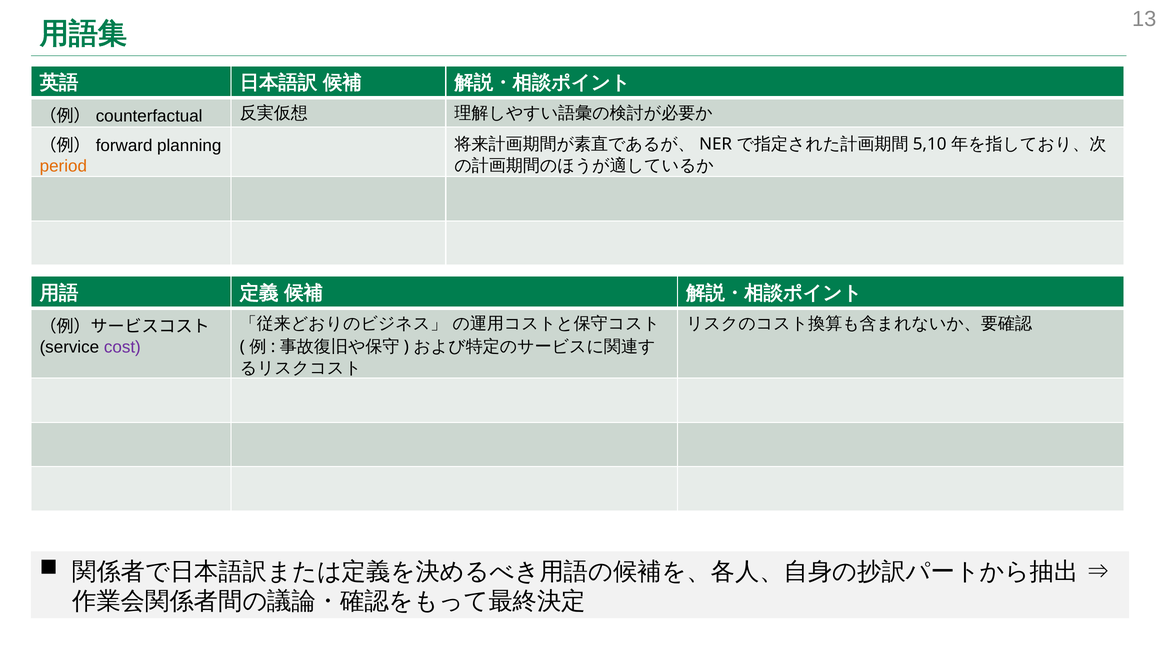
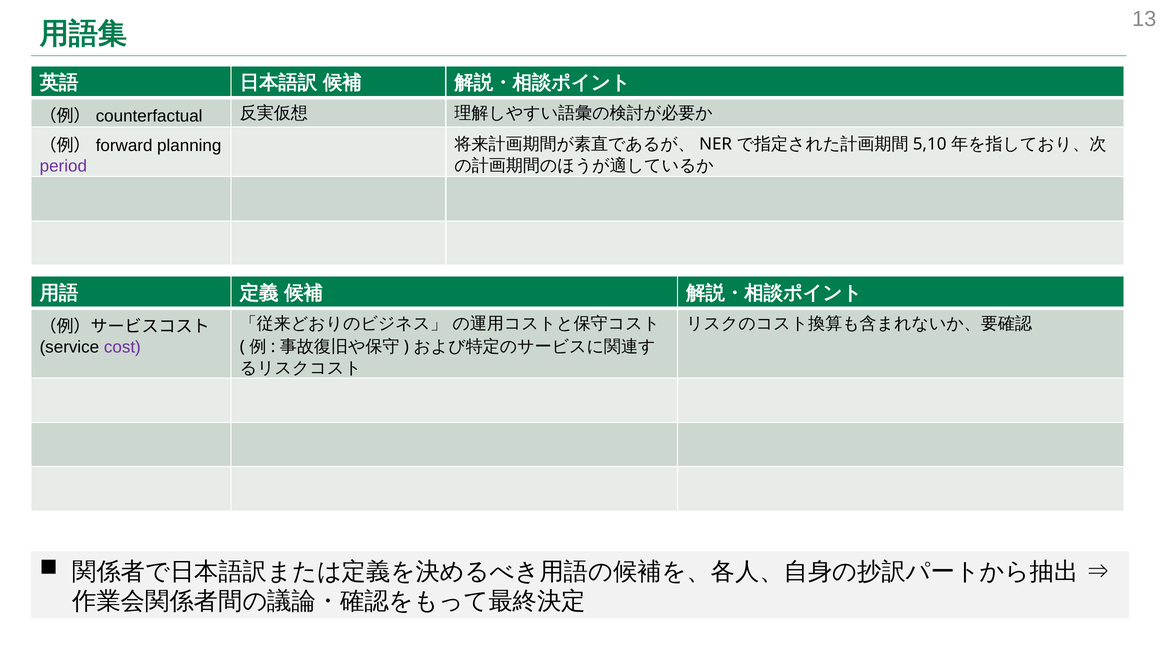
period colour: orange -> purple
